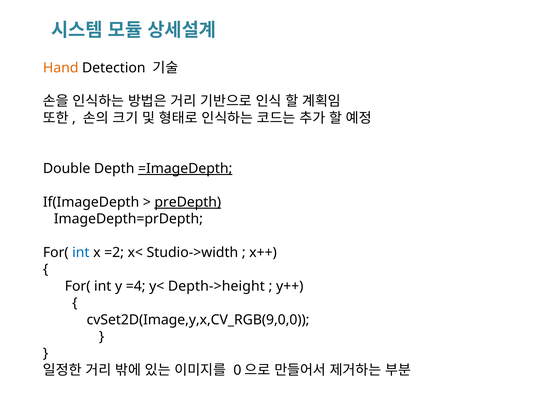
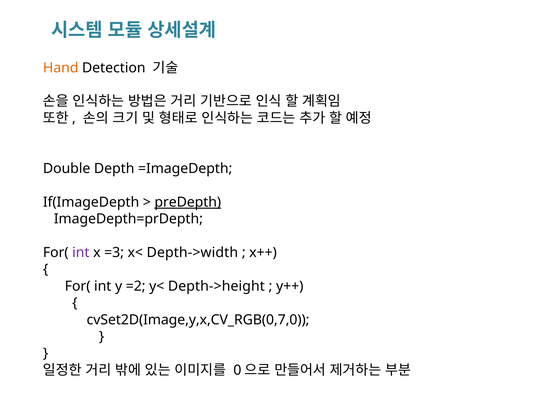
=ImageDepth underline: present -> none
int at (81, 253) colour: blue -> purple
=2: =2 -> =3
Studio->width: Studio->width -> Depth->width
=4: =4 -> =2
cvSet2D(Image,y,x,CV_RGB(9,0,0: cvSet2D(Image,y,x,CV_RGB(9,0,0 -> cvSet2D(Image,y,x,CV_RGB(0,7,0
